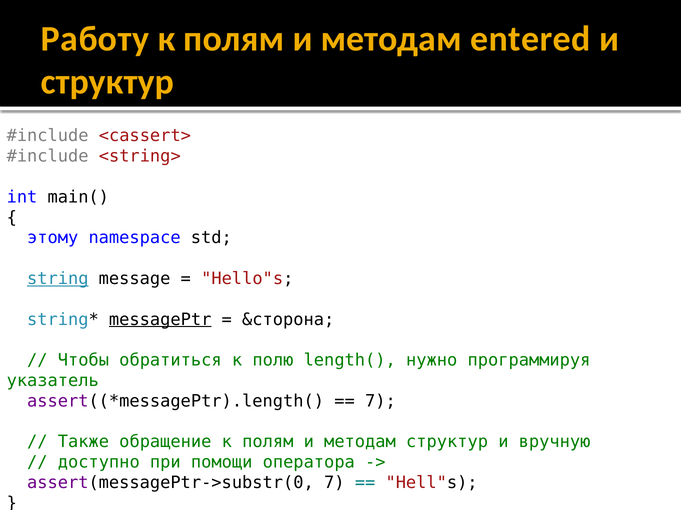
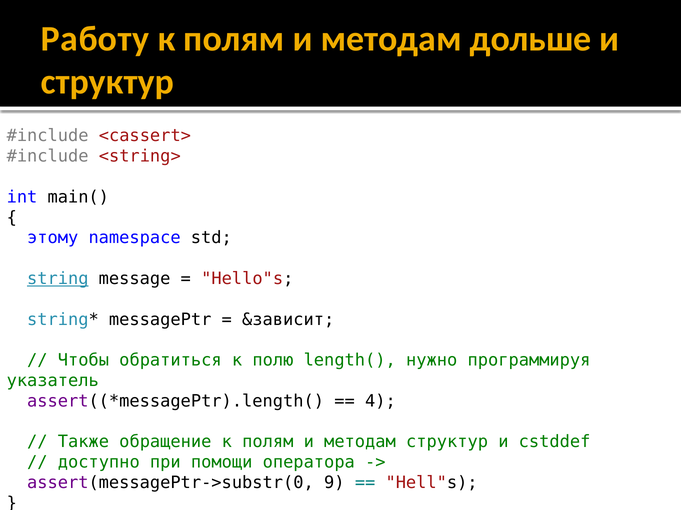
entered: entered -> дольше
messagePtr underline: present -> none
&сторона: &сторона -> &зависит
7 at (380, 402): 7 -> 4
вручную: вручную -> cstddef
assert(messagePtr->substr(0 7: 7 -> 9
